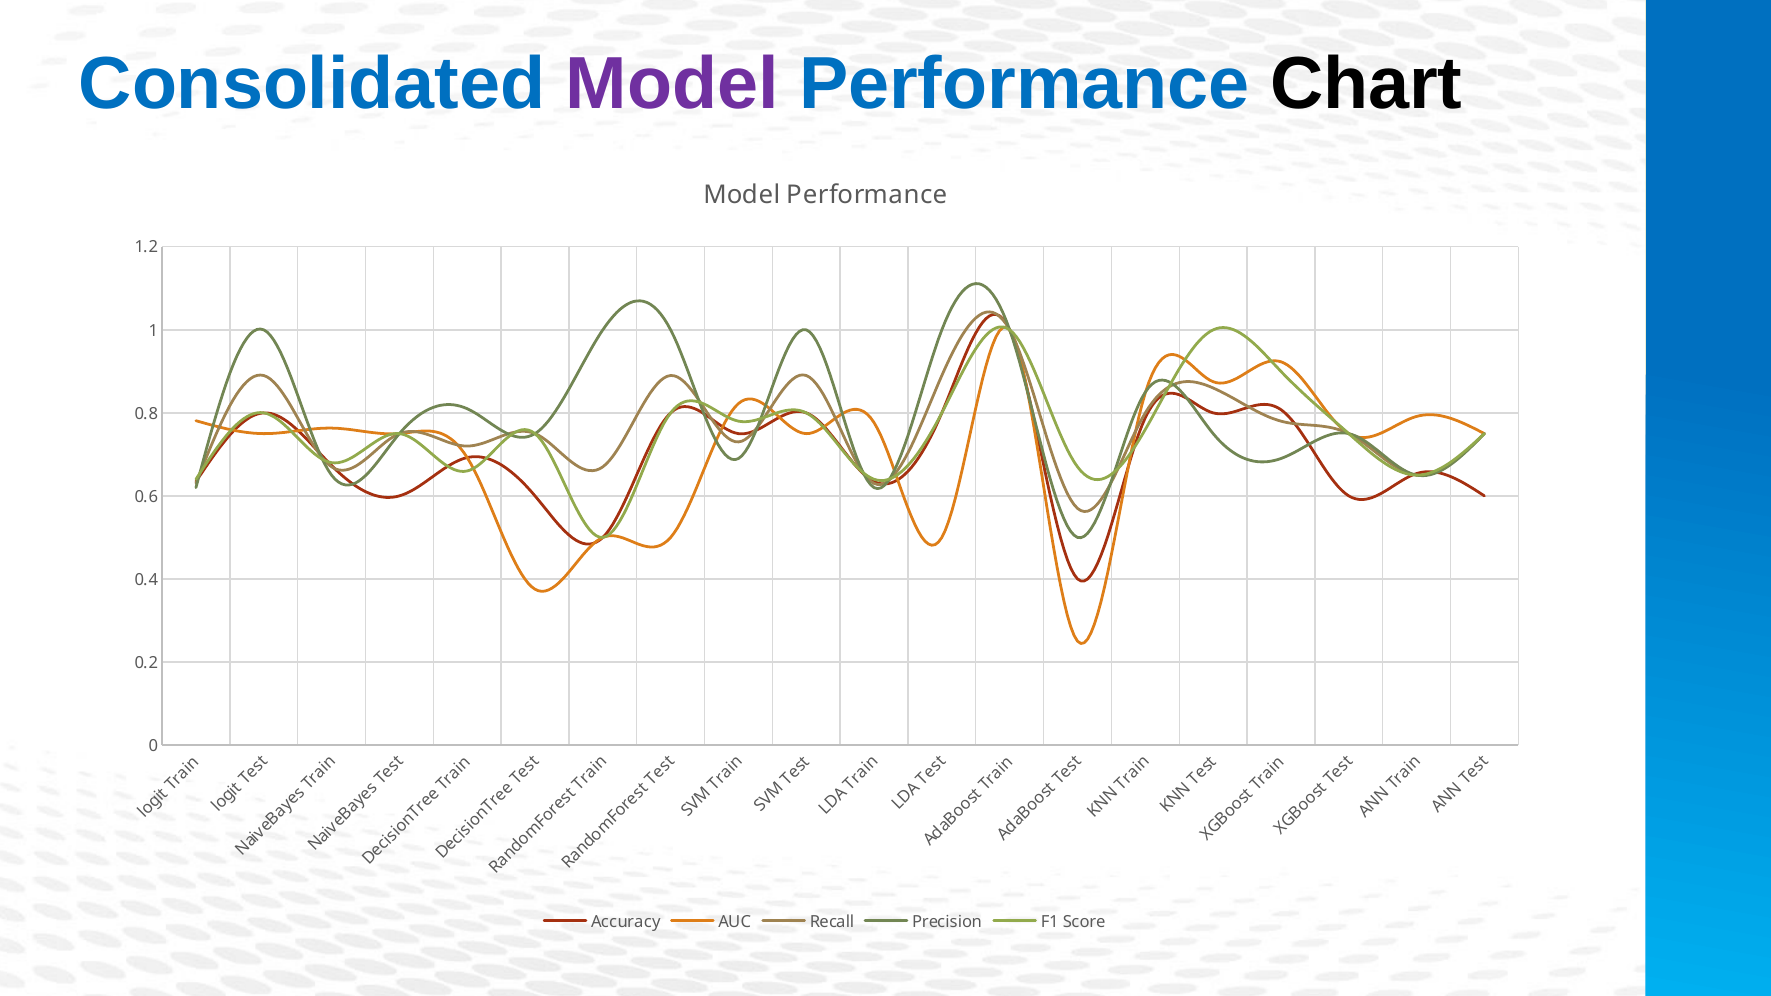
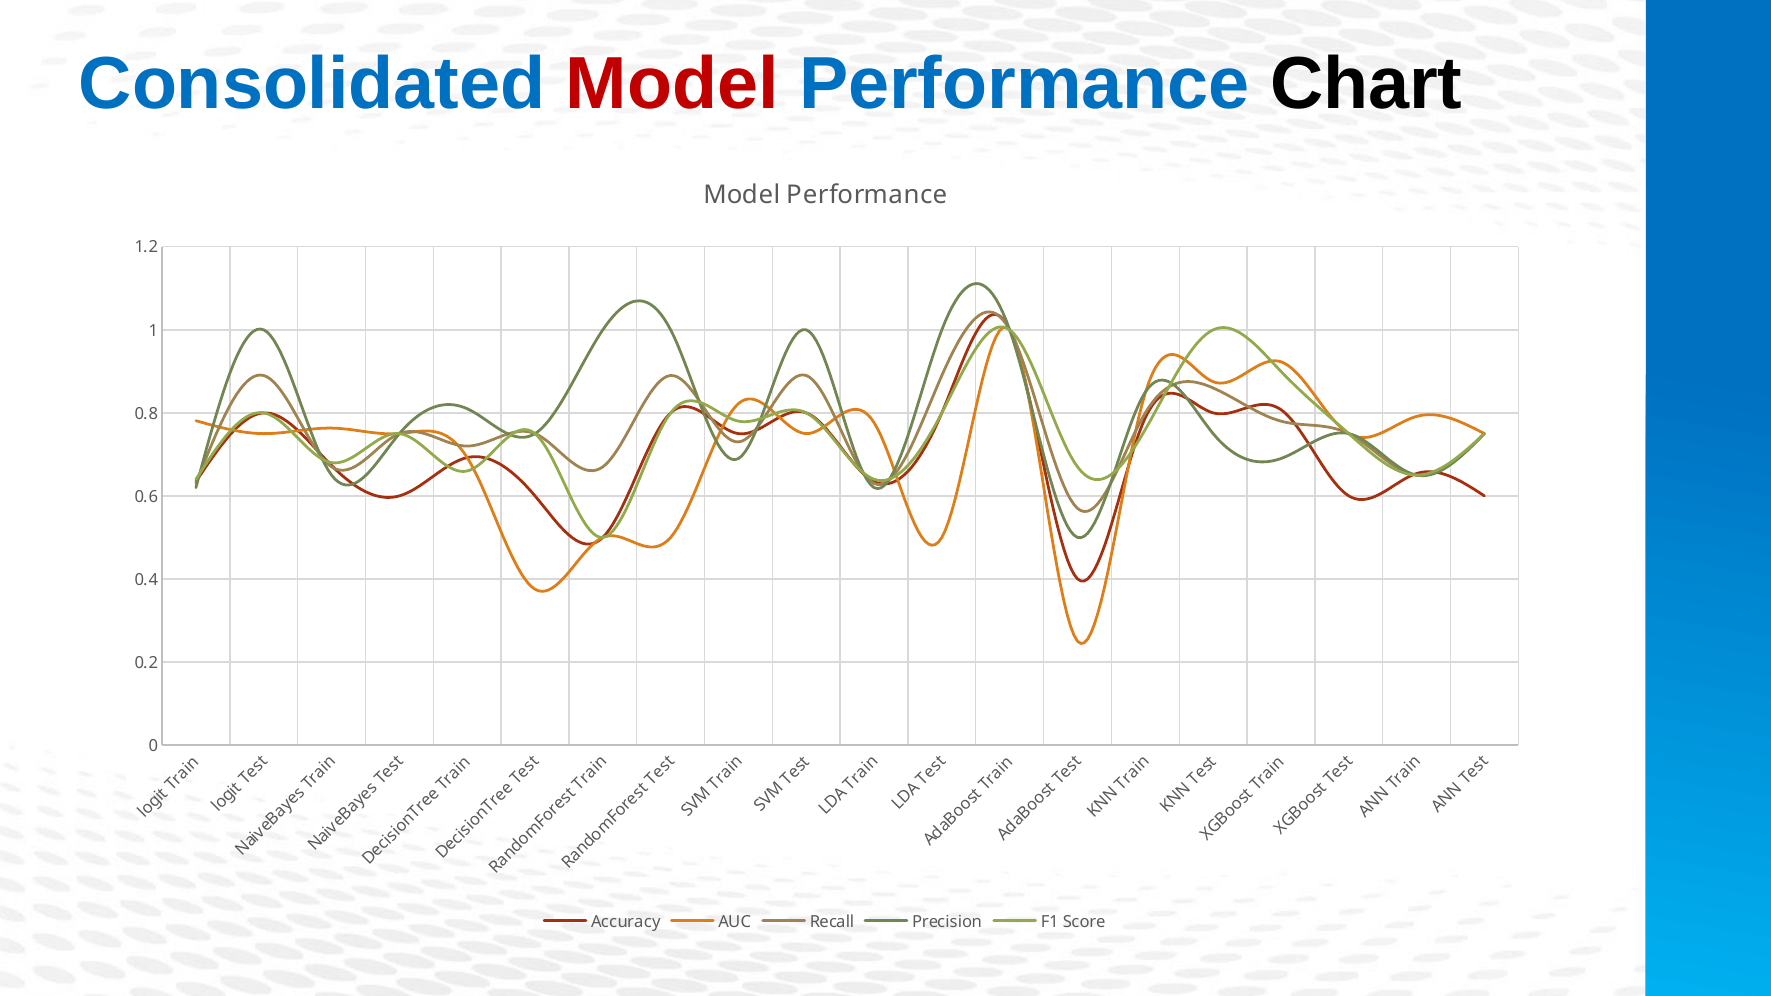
Model at (672, 84) colour: purple -> red
